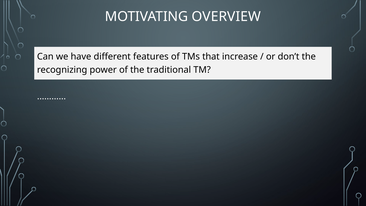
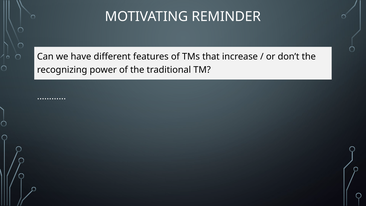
OVERVIEW: OVERVIEW -> REMINDER
